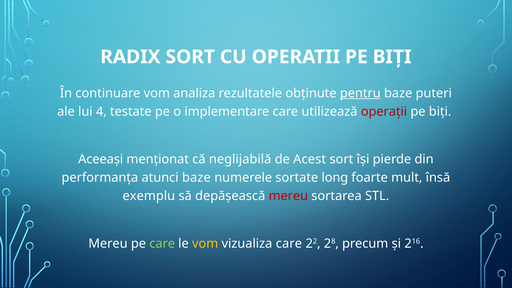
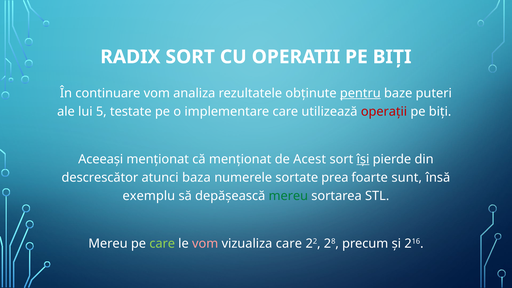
4: 4 -> 5
că neglijabilă: neglijabilă -> menționat
își underline: none -> present
performanța: performanța -> descrescător
atunci baze: baze -> baza
long: long -> prea
mult: mult -> sunt
mereu at (288, 196) colour: red -> green
vom at (205, 244) colour: yellow -> pink
